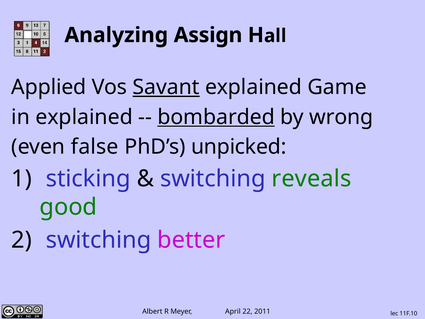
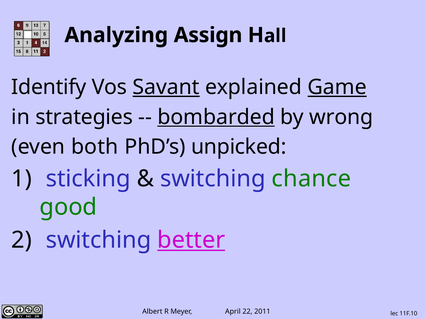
Applied: Applied -> Identify
Game underline: none -> present
in explained: explained -> strategies
false: false -> both
reveals: reveals -> chance
better underline: none -> present
